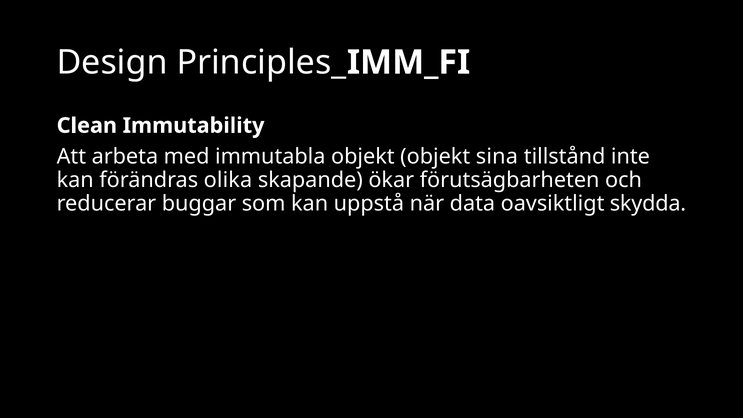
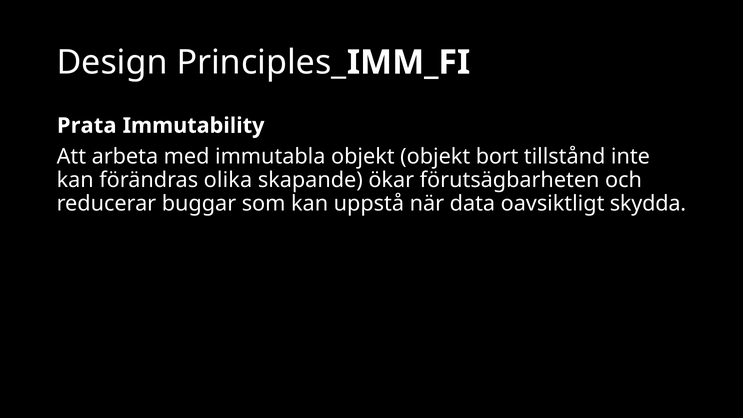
Clean: Clean -> Prata
sina: sina -> bort
